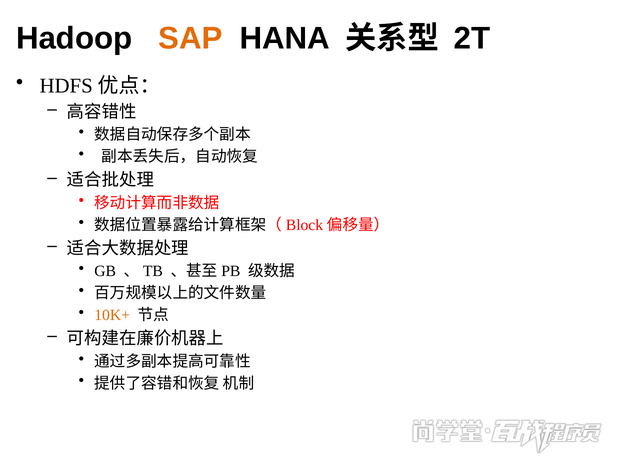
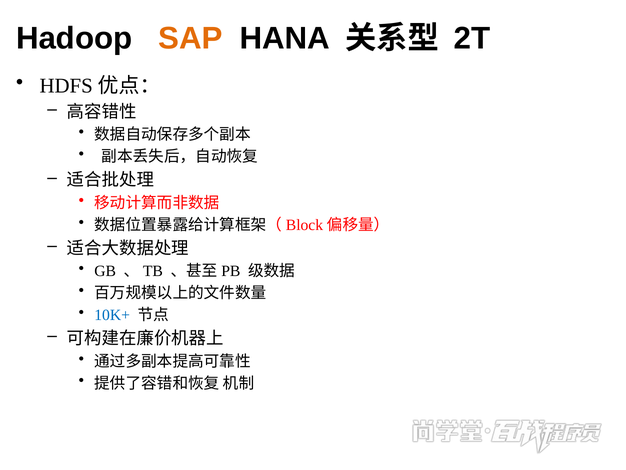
10K+ colour: orange -> blue
